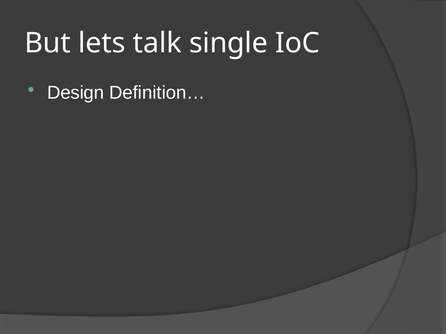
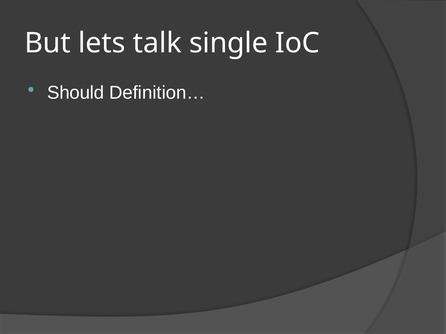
Design: Design -> Should
